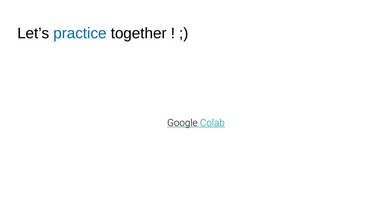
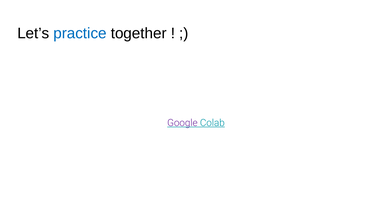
Google colour: black -> purple
